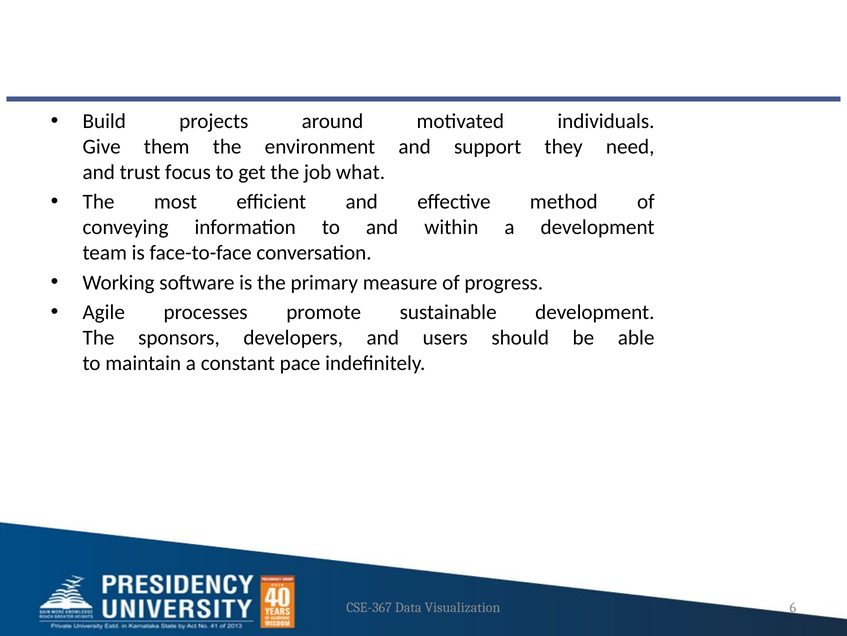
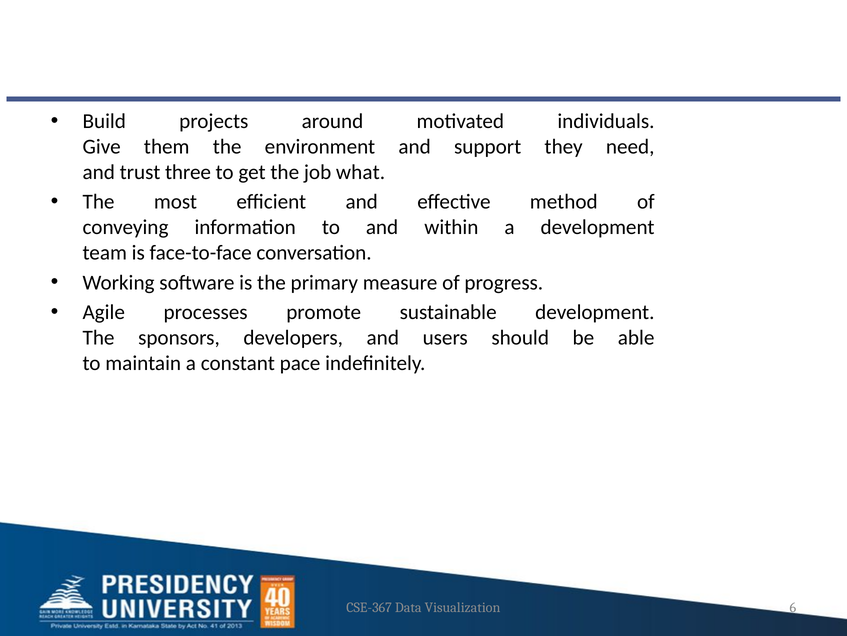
focus: focus -> three
